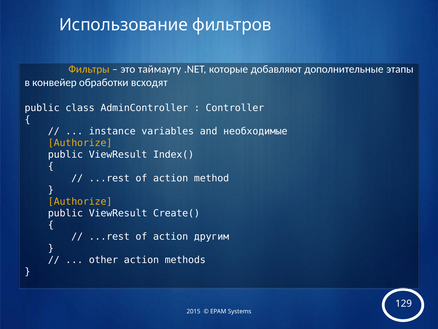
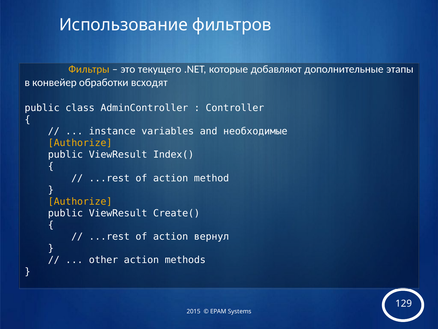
таймауту: таймауту -> текущего
другим: другим -> вернул
